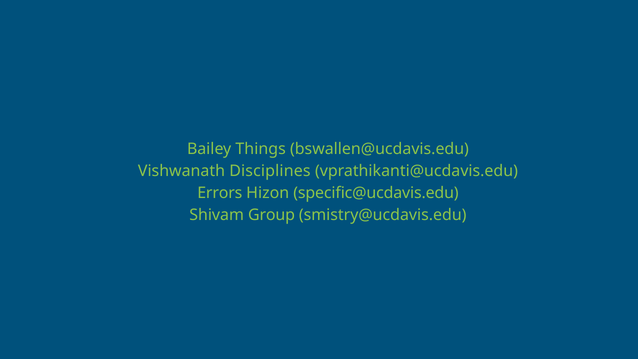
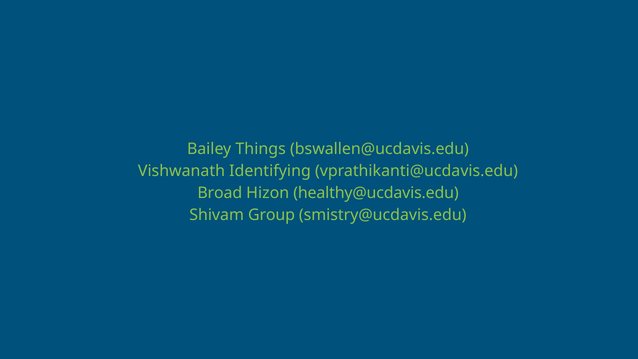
Disciplines: Disciplines -> Identifying
Errors: Errors -> Broad
specific@ucdavis.edu: specific@ucdavis.edu -> healthy@ucdavis.edu
